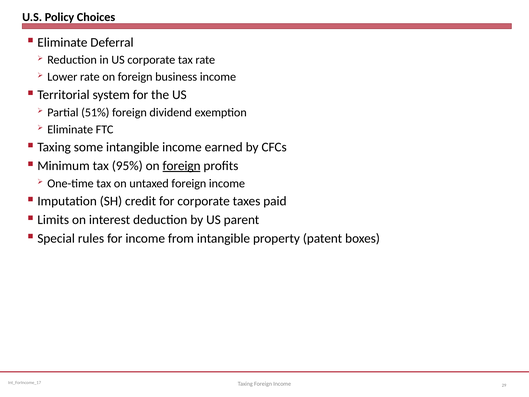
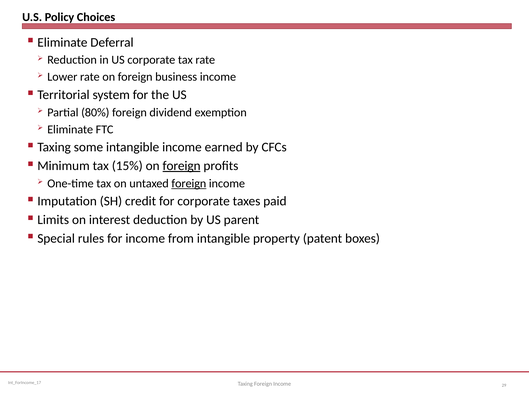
51%: 51% -> 80%
95%: 95% -> 15%
foreign at (189, 183) underline: none -> present
